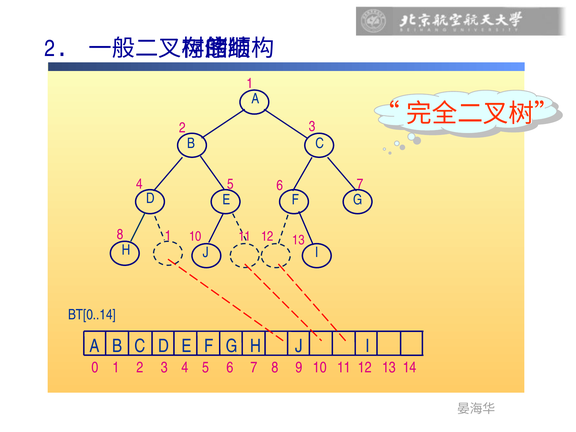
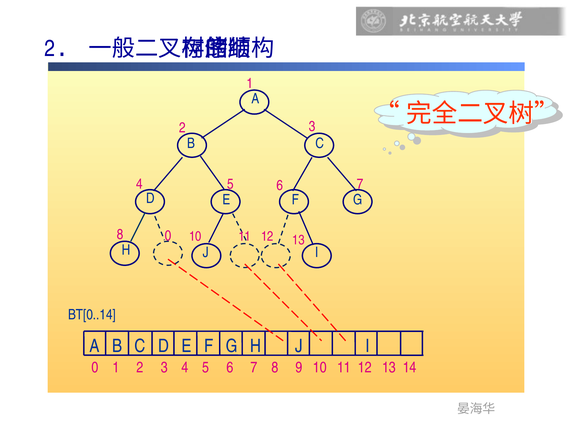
8 1: 1 -> 0
